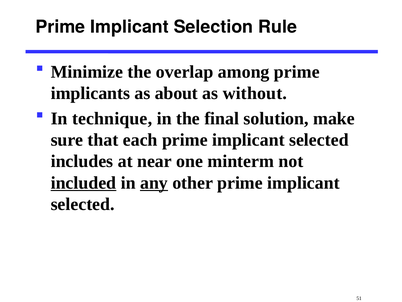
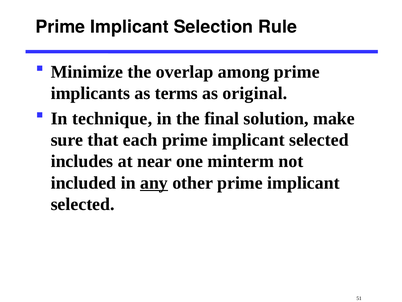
about: about -> terms
without: without -> original
included underline: present -> none
